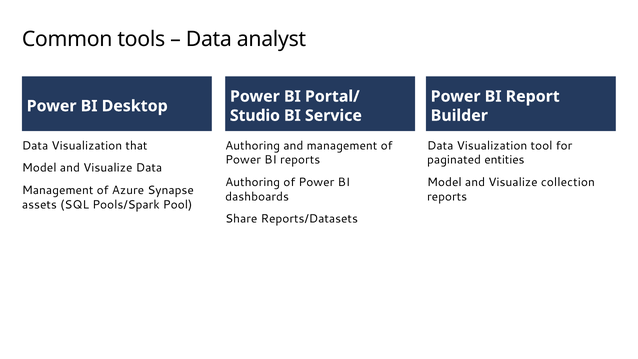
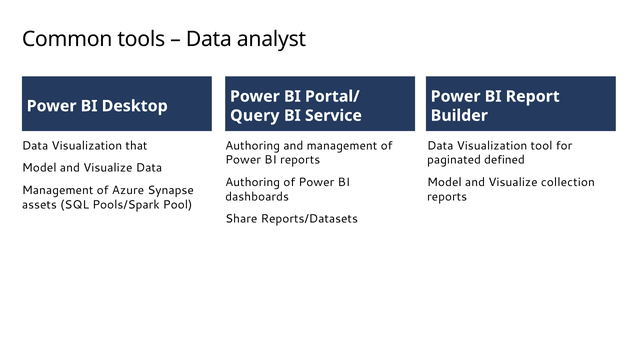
Studio: Studio -> Query
entities: entities -> defined
